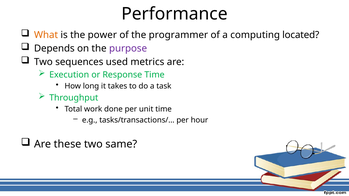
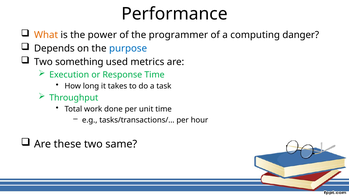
located: located -> danger
purpose colour: purple -> blue
sequences: sequences -> something
